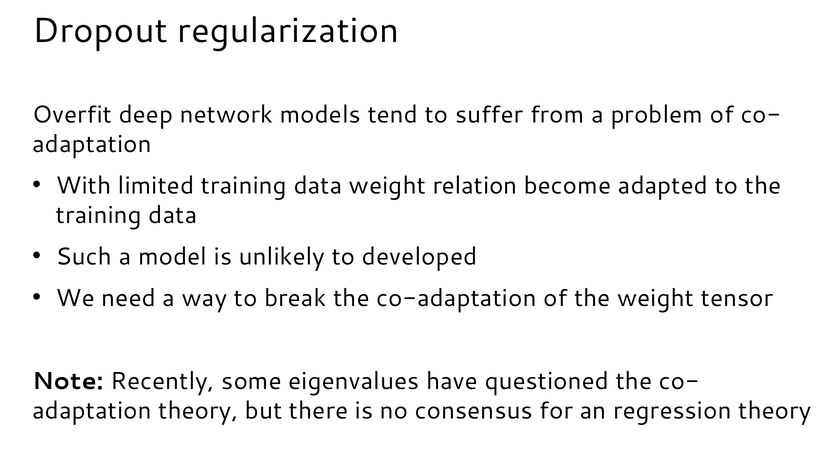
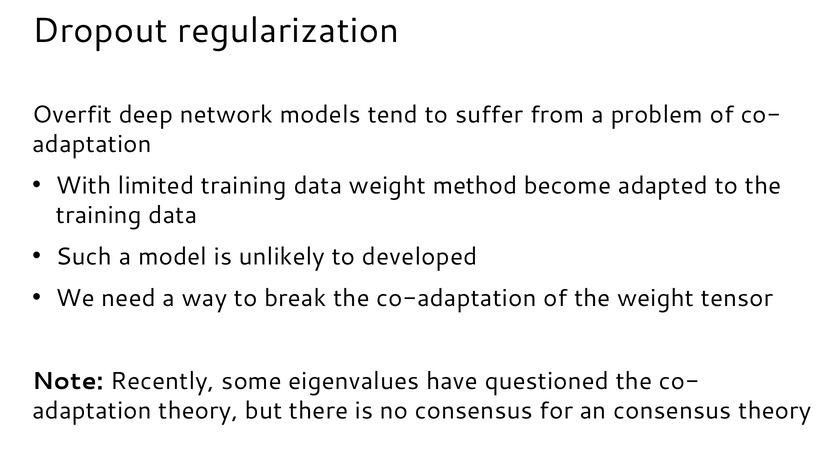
relation: relation -> method
an regression: regression -> consensus
